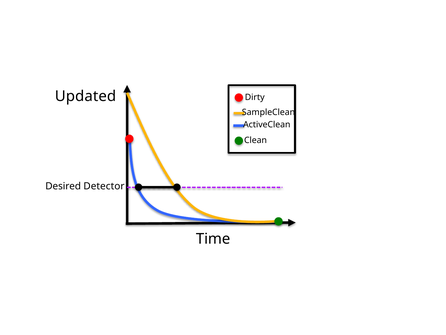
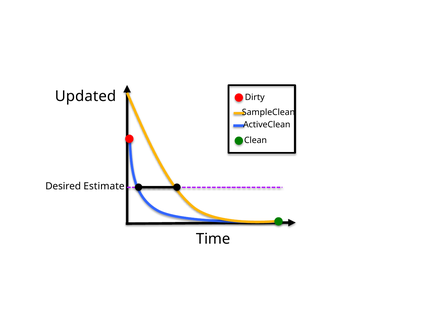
Detector: Detector -> Estimate
